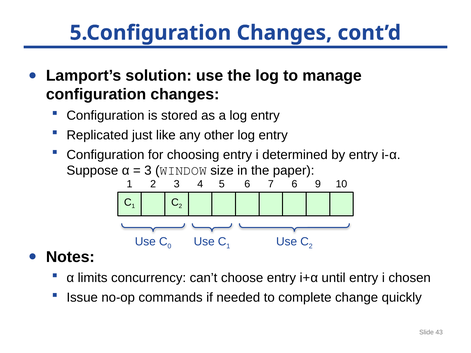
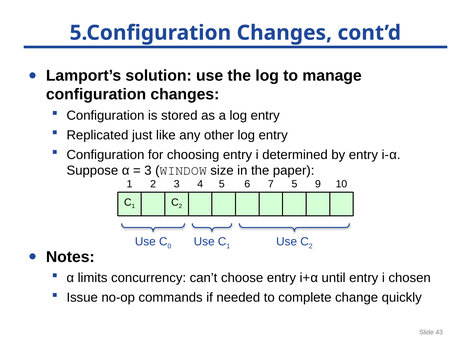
7 6: 6 -> 5
